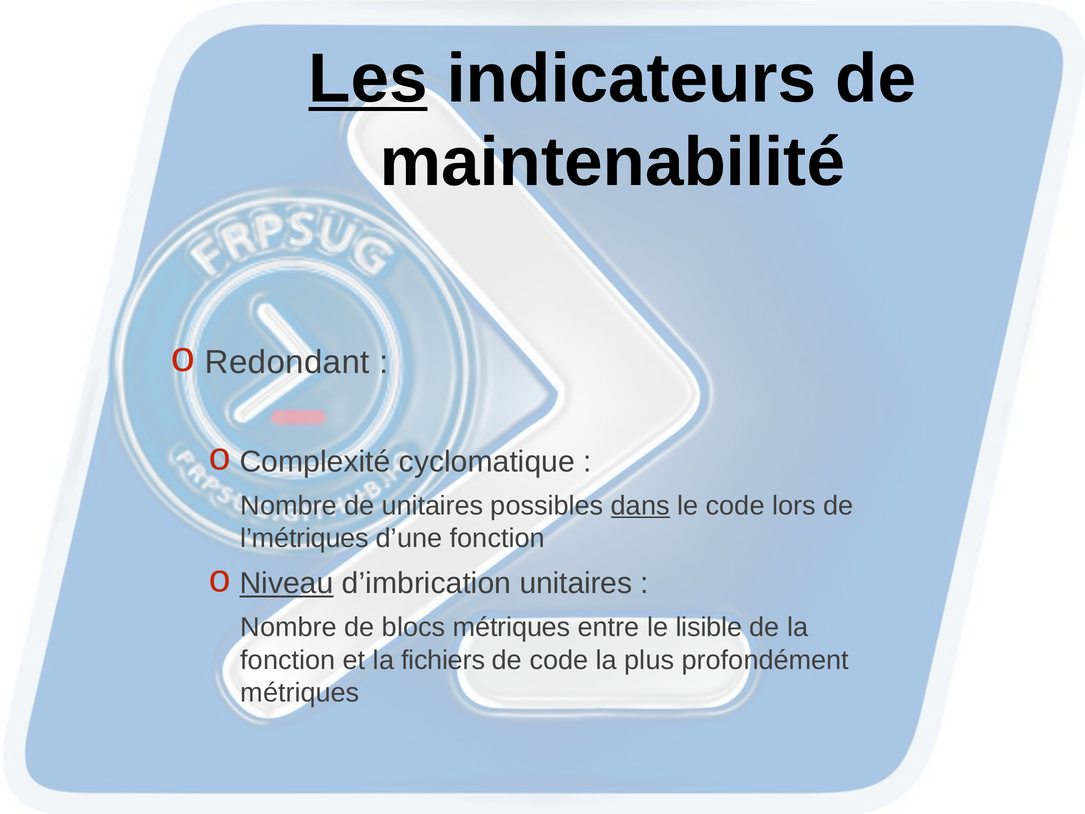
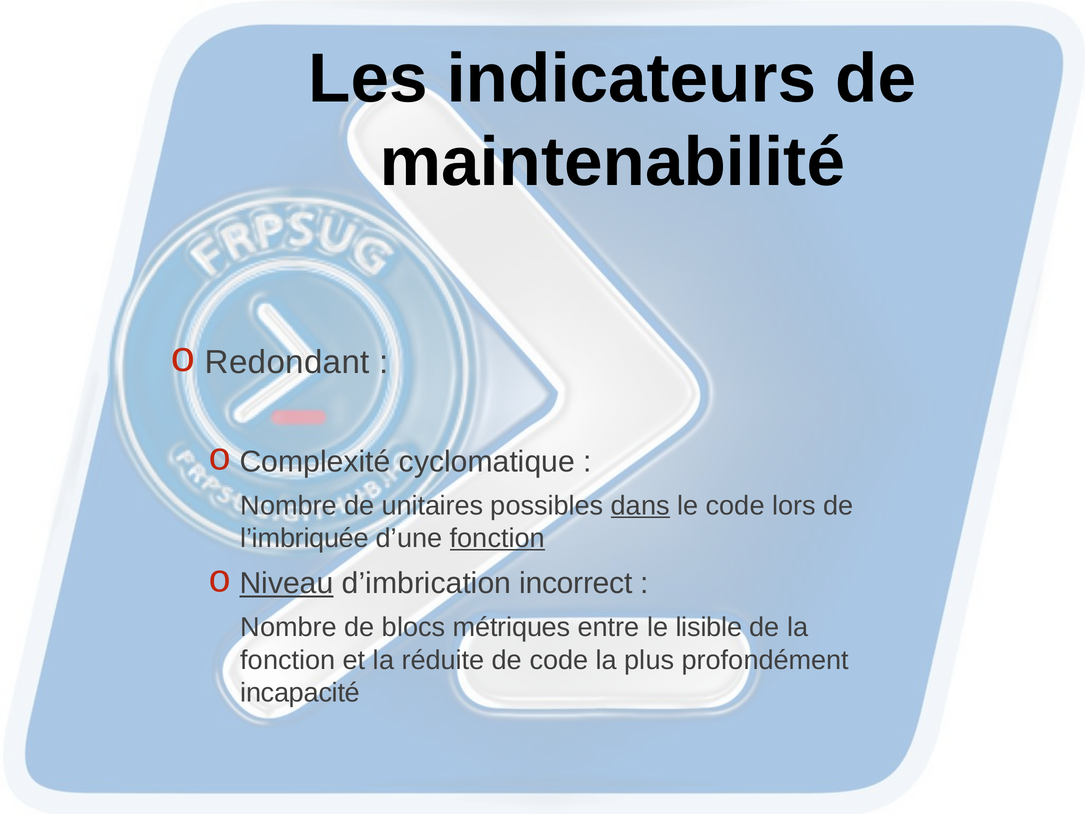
Les underline: present -> none
l’métriques: l’métriques -> l’imbriquée
fonction at (497, 538) underline: none -> present
d’imbrication unitaires: unitaires -> incorrect
fichiers: fichiers -> réduite
métriques at (300, 692): métriques -> incapacité
